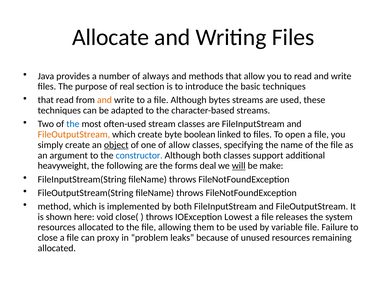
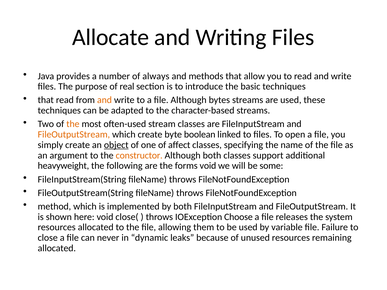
the at (73, 124) colour: blue -> orange
of allow: allow -> affect
constructor colour: blue -> orange
forms deal: deal -> void
will underline: present -> none
make: make -> some
Lowest: Lowest -> Choose
proxy: proxy -> never
problem: problem -> dynamic
